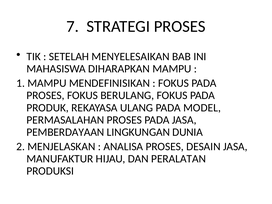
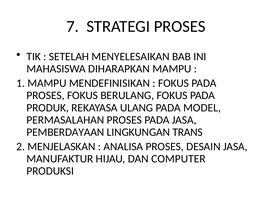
DUNIA: DUNIA -> TRANS
PERALATAN: PERALATAN -> COMPUTER
